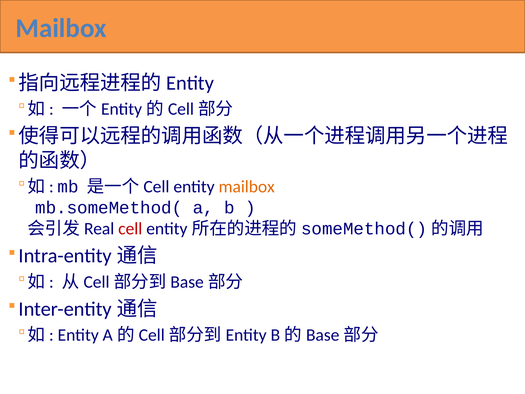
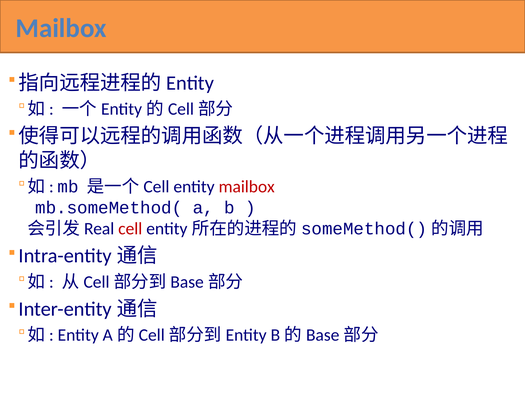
mailbox at (247, 187) colour: orange -> red
